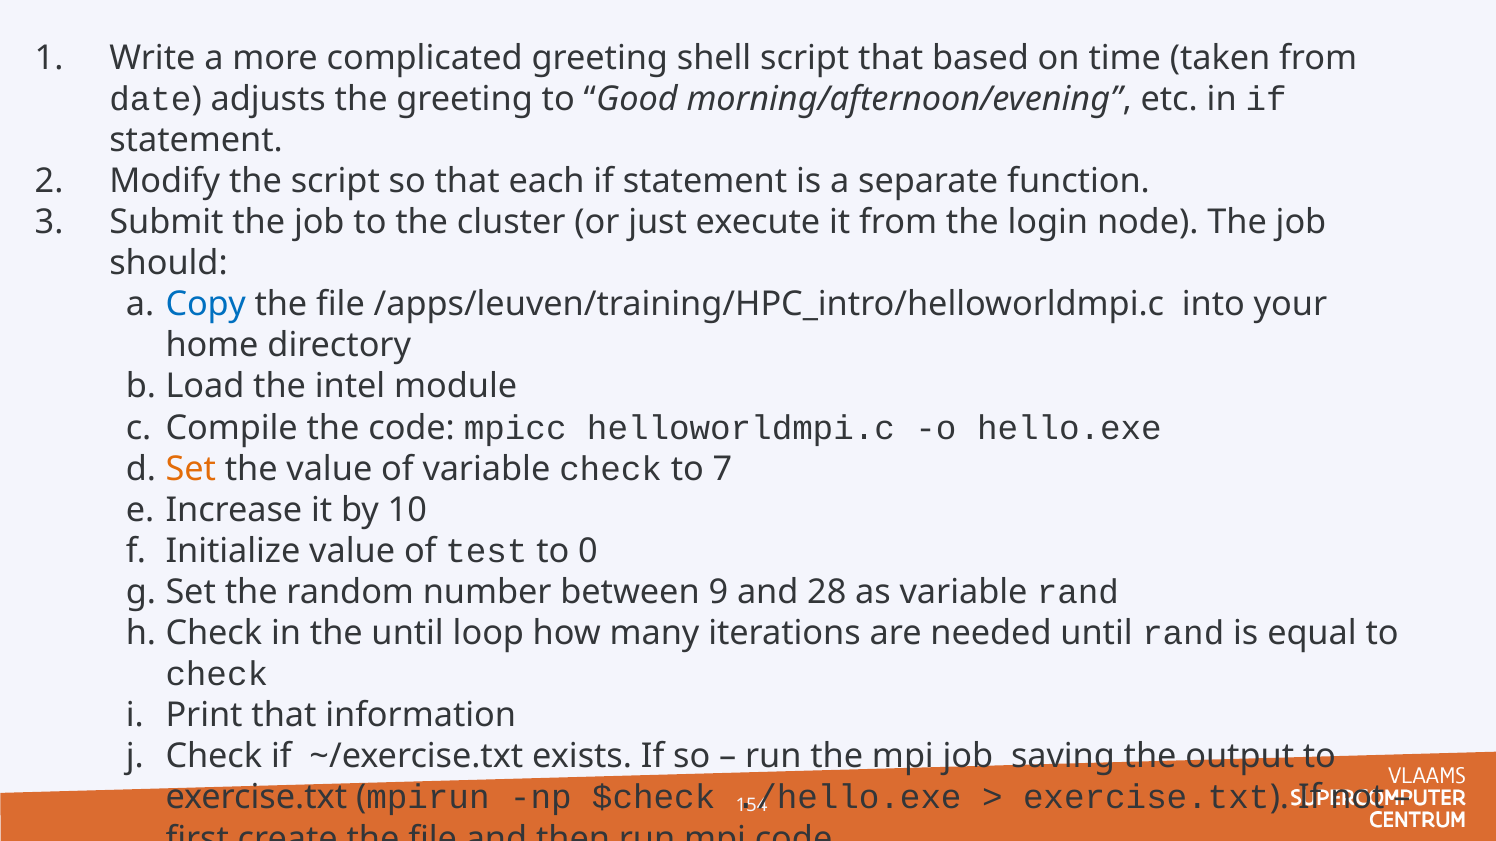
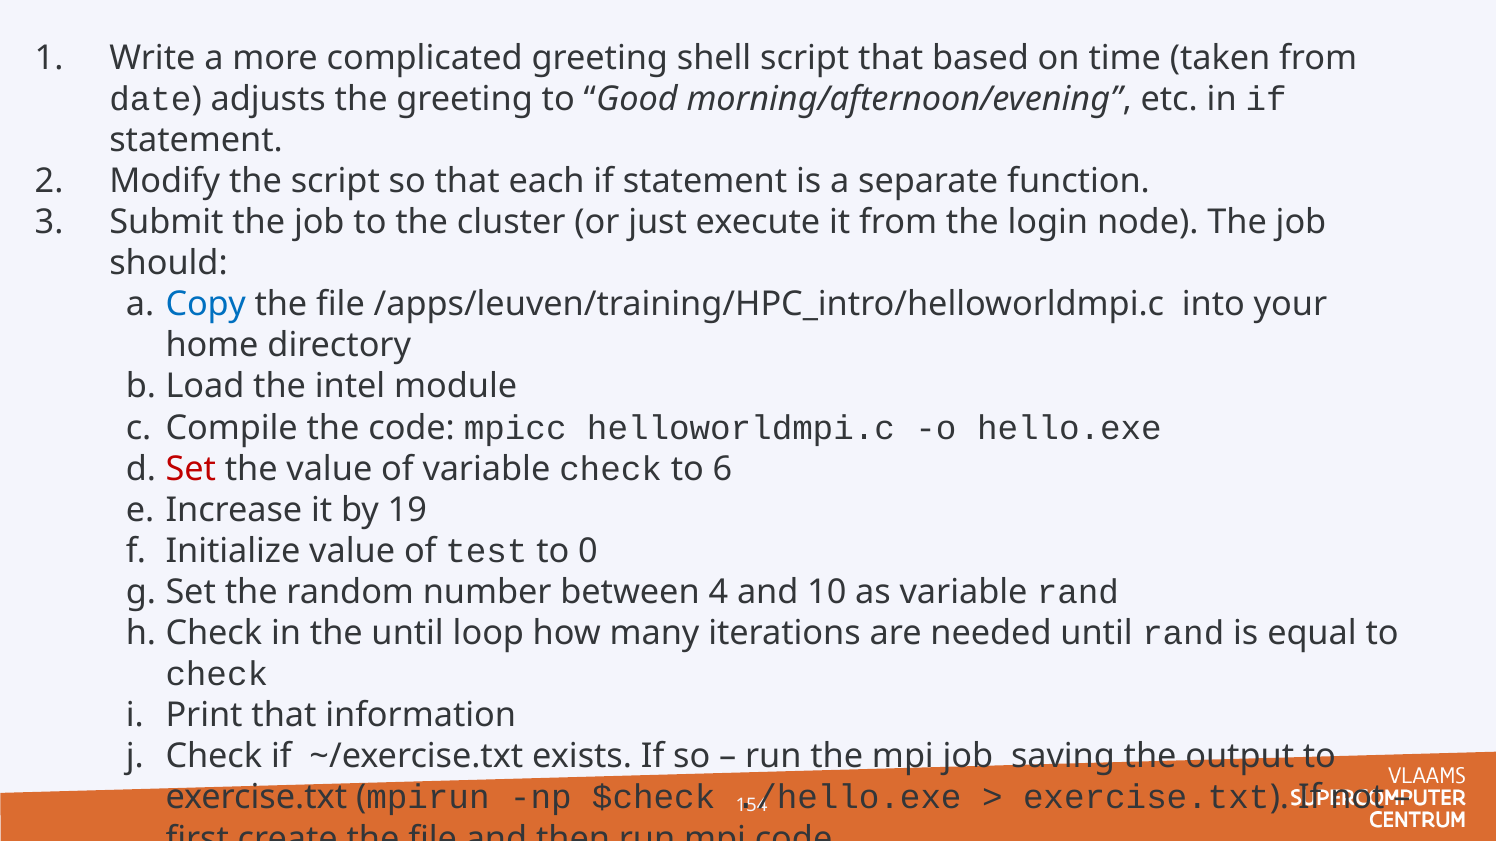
Set at (191, 469) colour: orange -> red
7: 7 -> 6
10: 10 -> 19
9: 9 -> 4
28: 28 -> 10
